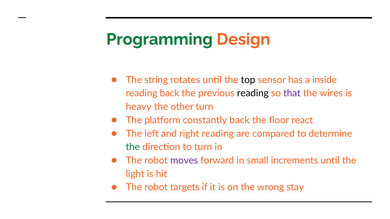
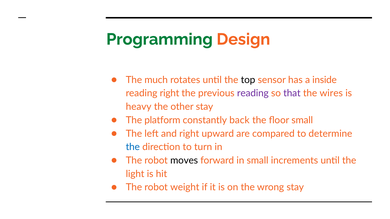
string: string -> much
reading back: back -> right
reading at (253, 93) colour: black -> purple
other turn: turn -> stay
floor react: react -> small
right reading: reading -> upward
the at (133, 147) colour: green -> blue
moves colour: purple -> black
targets: targets -> weight
